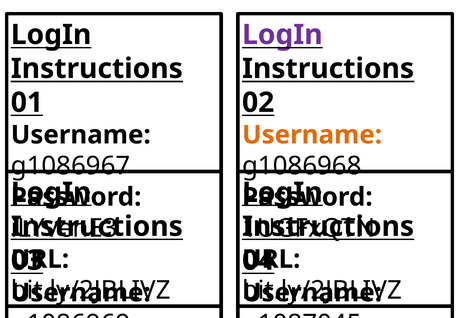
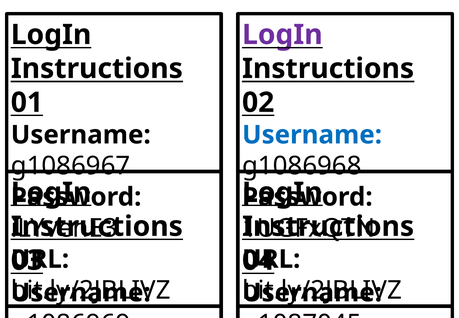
Username at (312, 135) colour: orange -> blue
